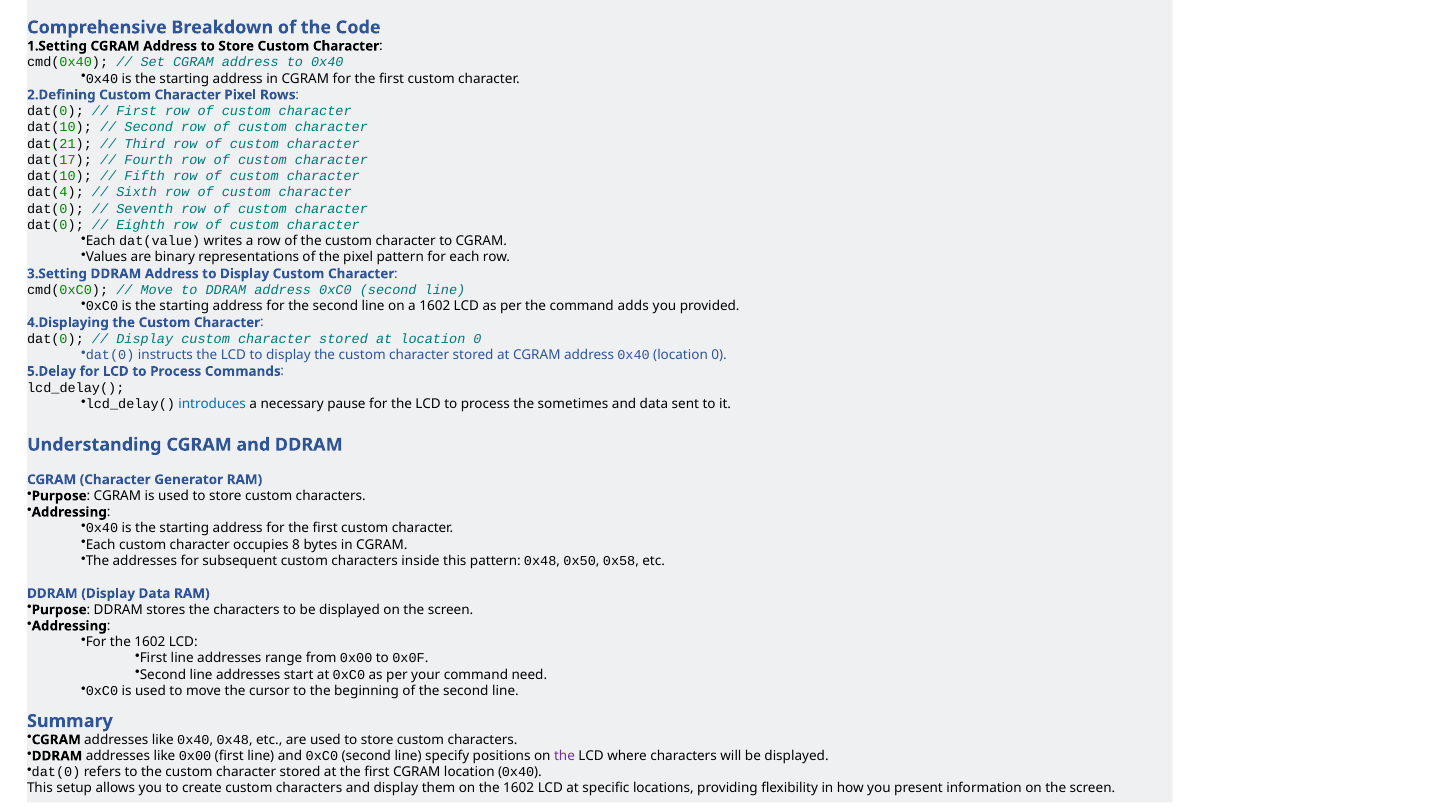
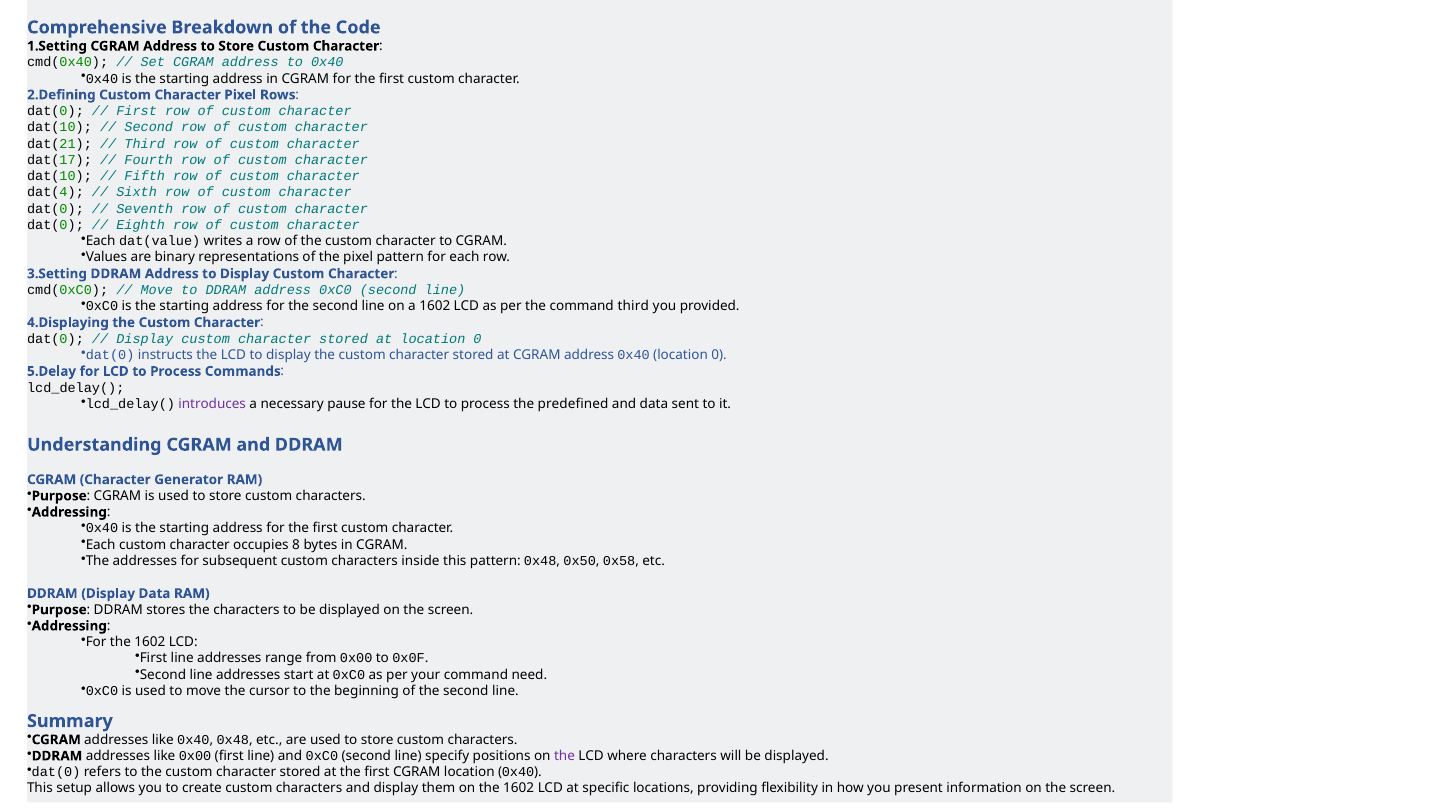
command adds: adds -> third
introduces colour: blue -> purple
sometimes: sometimes -> predefined
